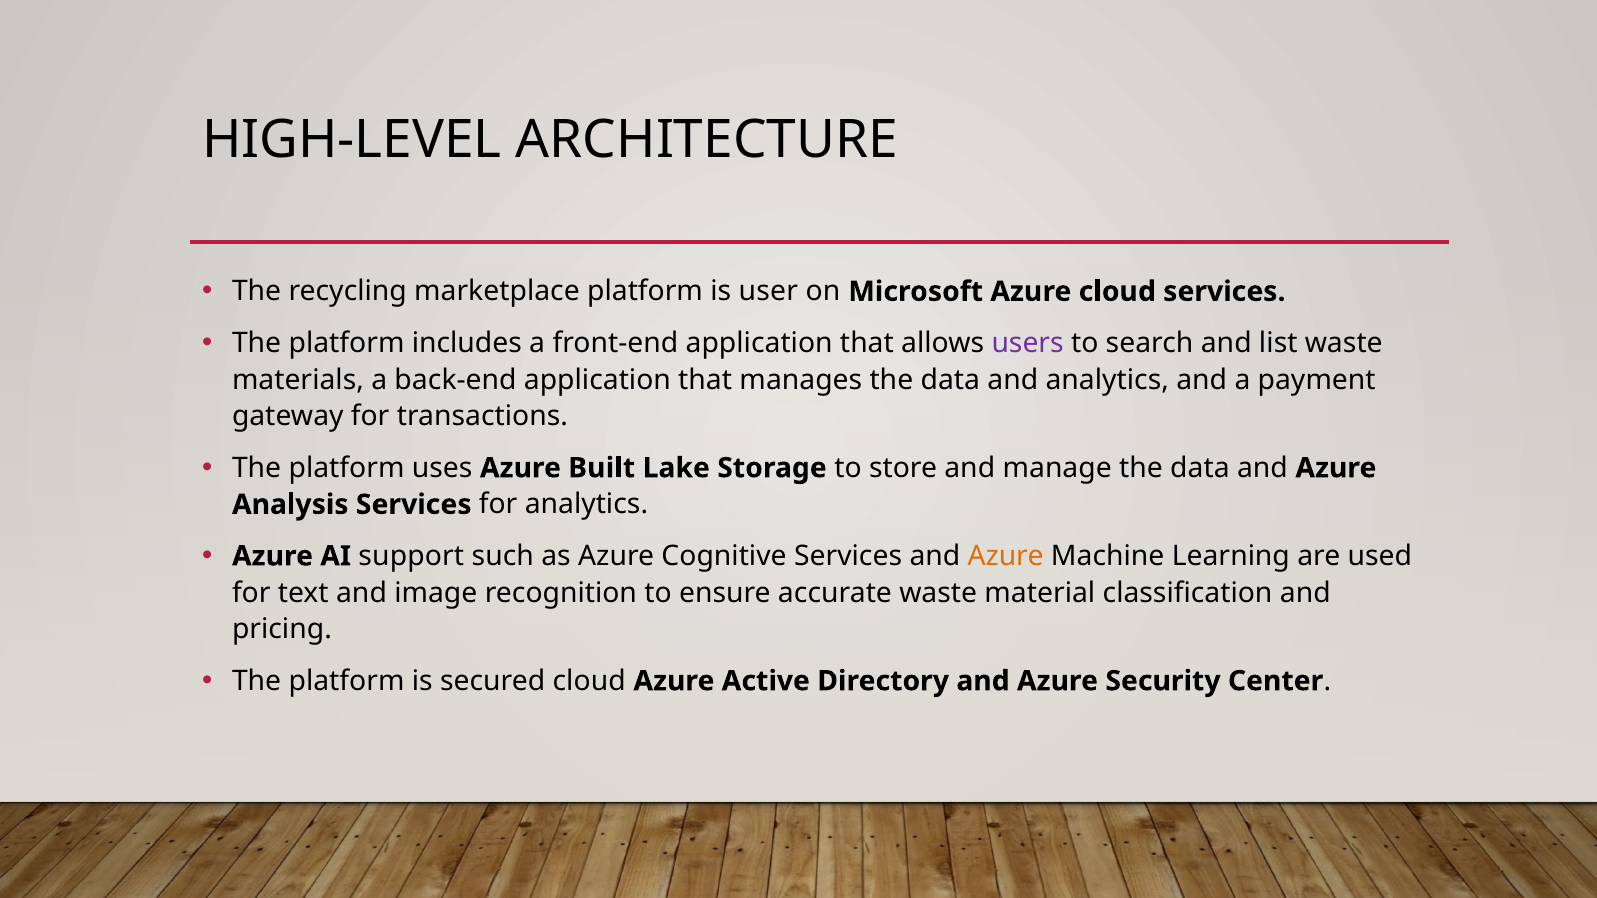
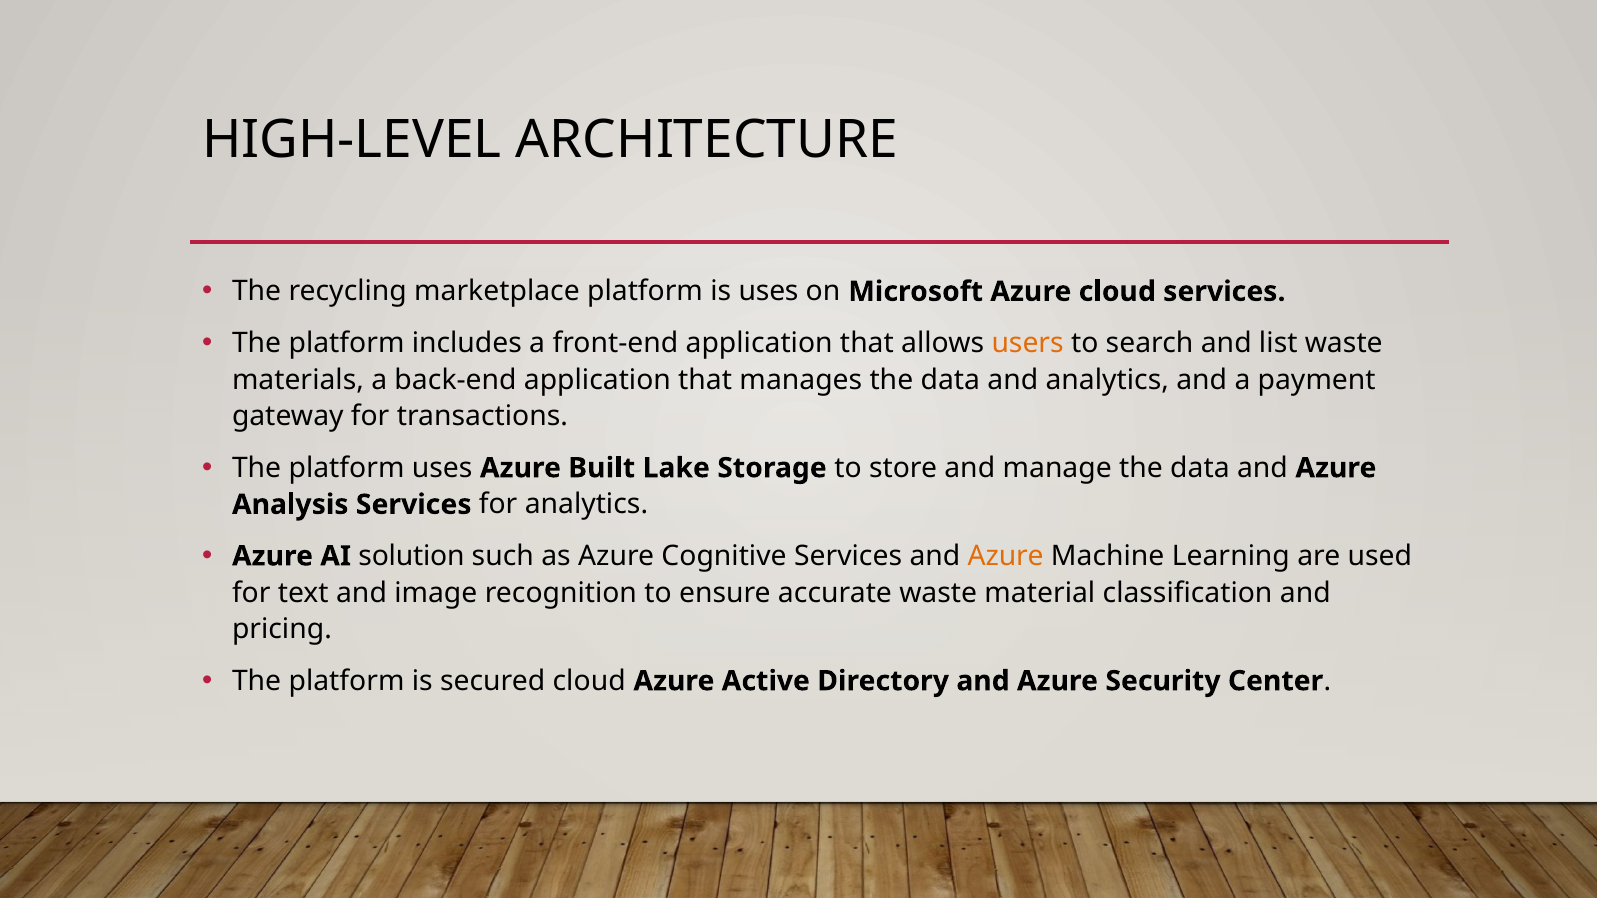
is user: user -> uses
users colour: purple -> orange
support: support -> solution
